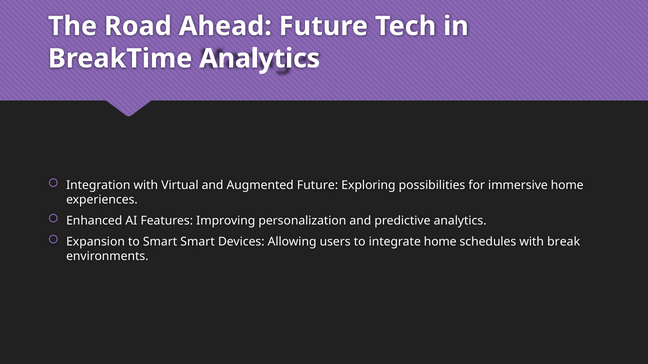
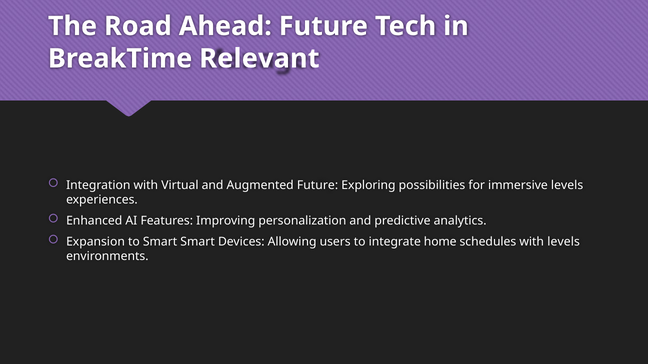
BreakTime Analytics: Analytics -> Relevant
immersive home: home -> levels
with break: break -> levels
